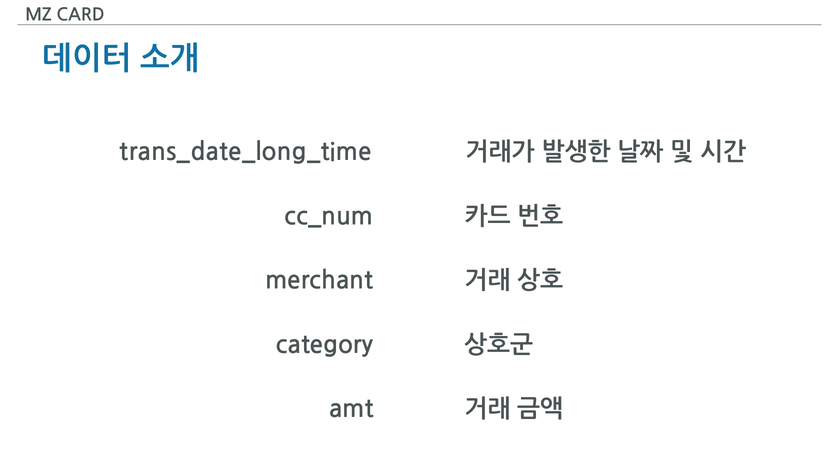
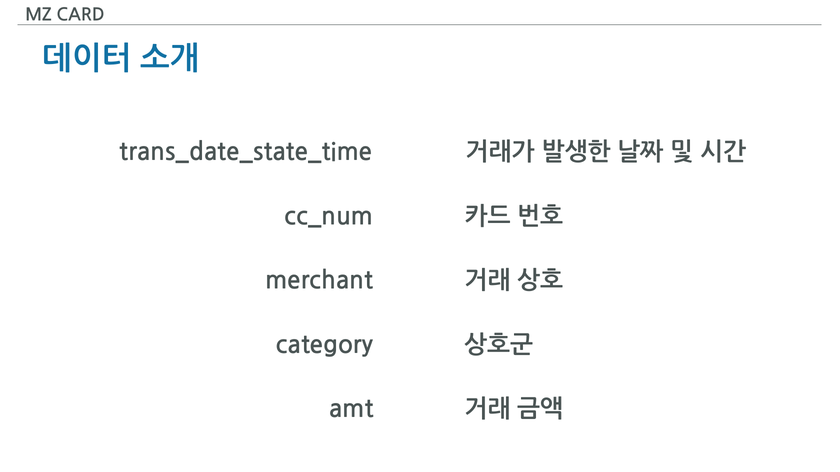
trans_date_long_time: trans_date_long_time -> trans_date_state_time
